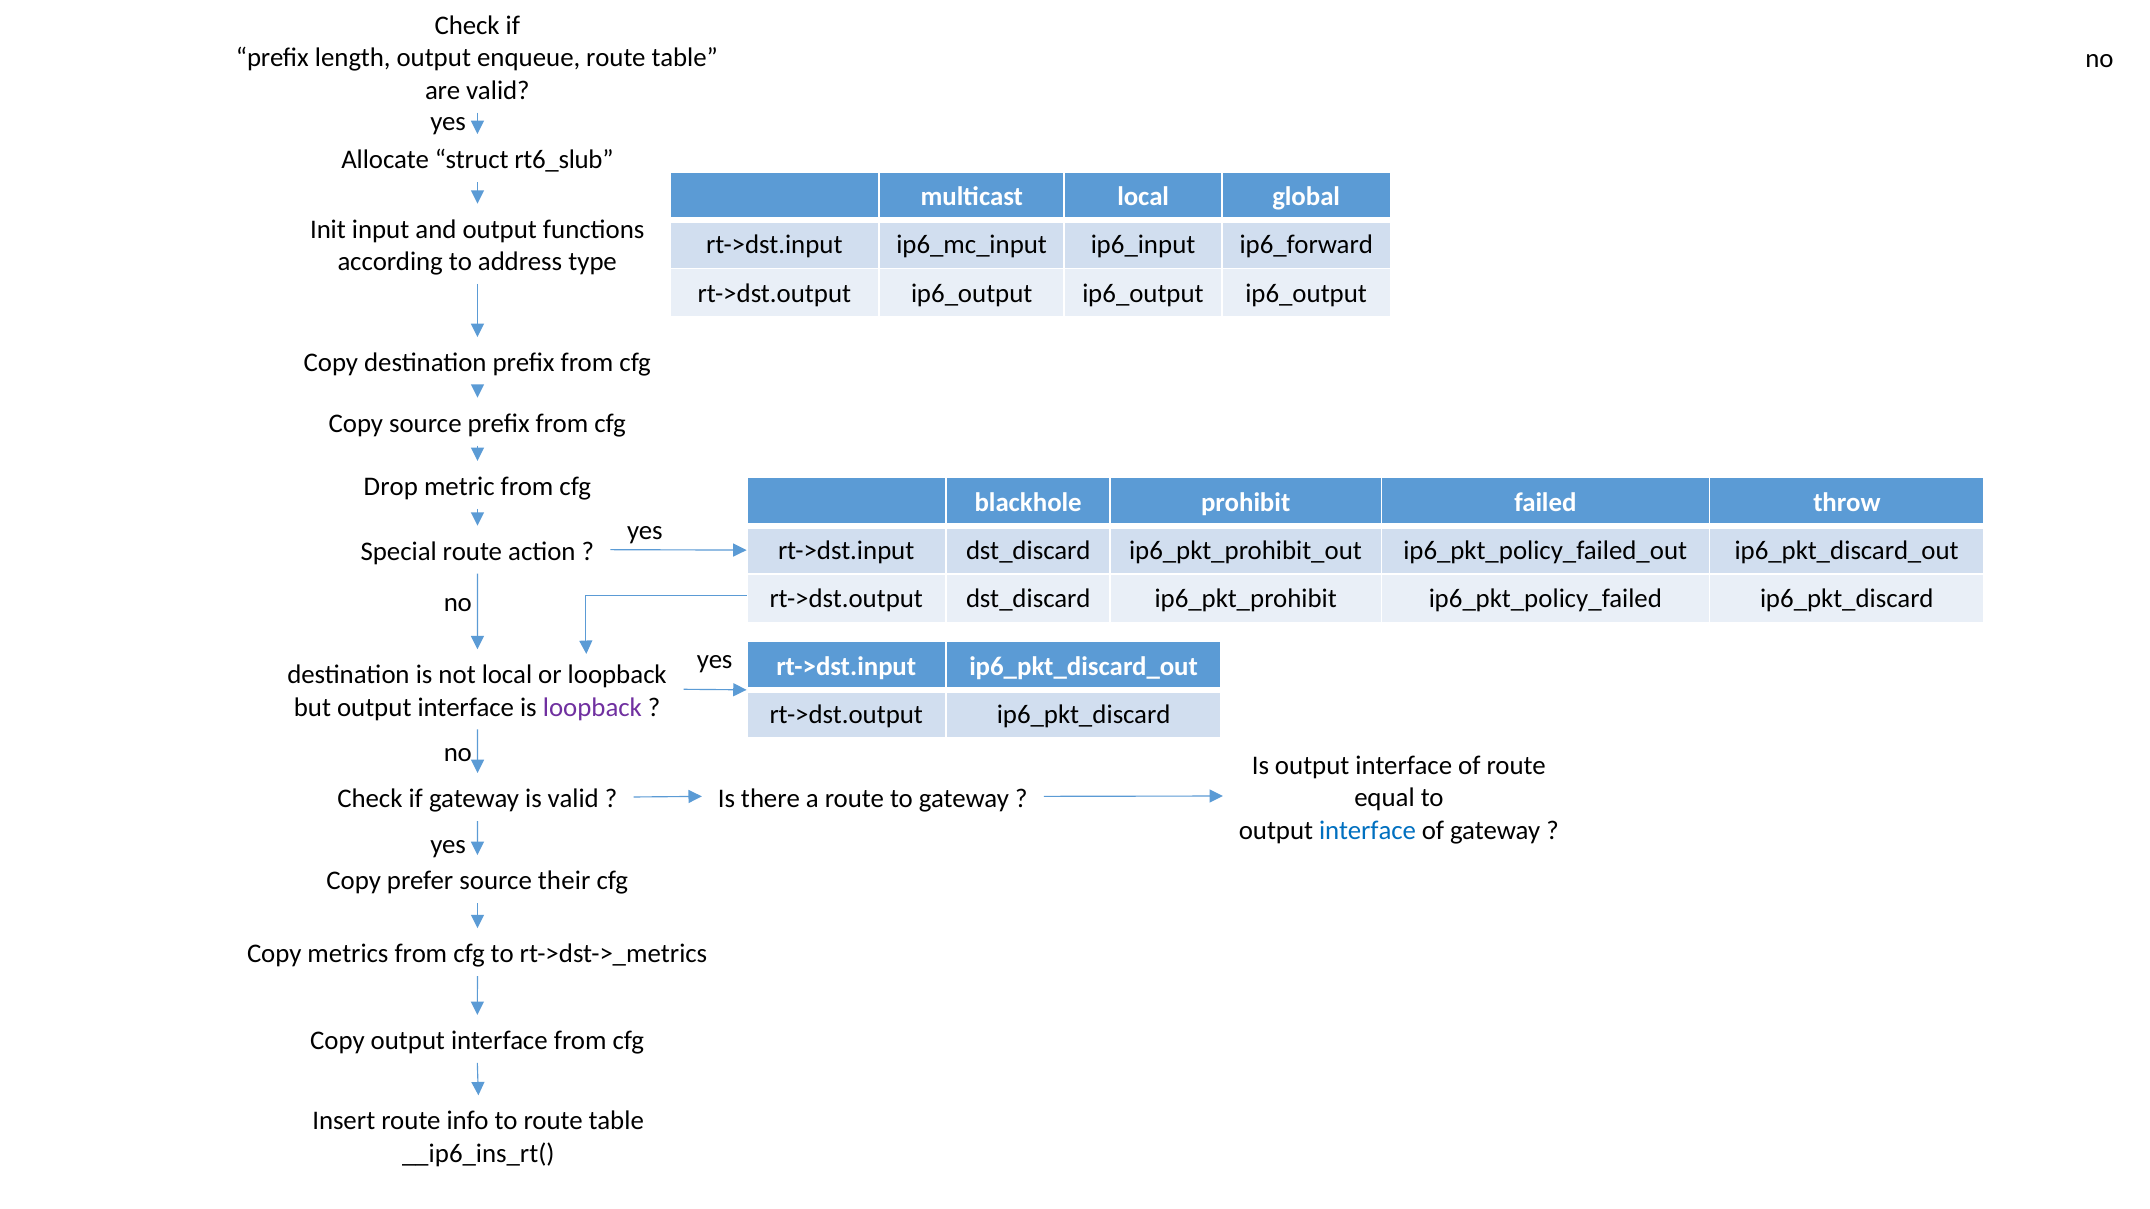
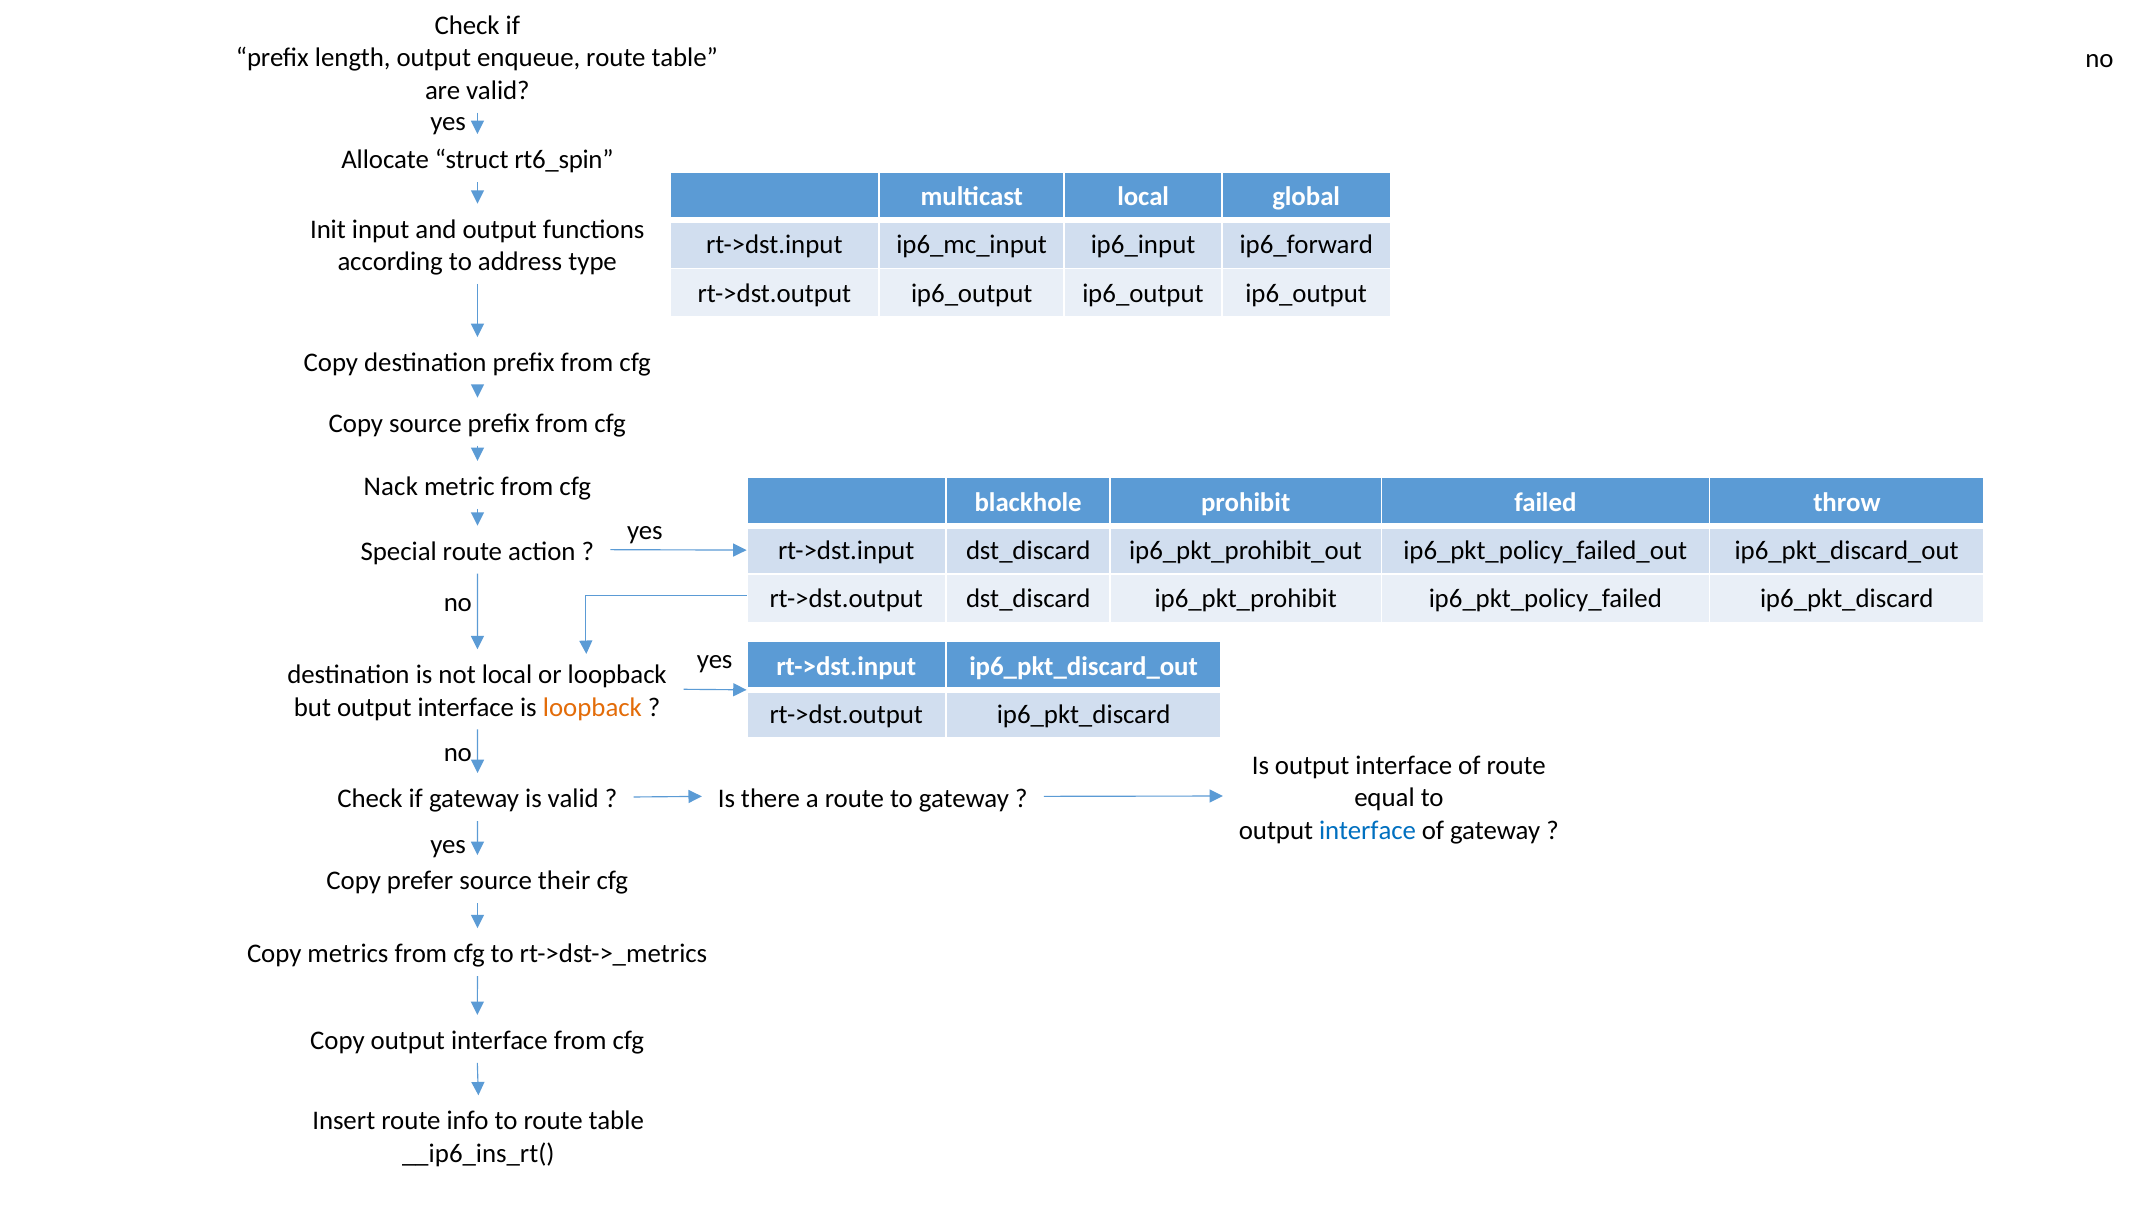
rt6_slub: rt6_slub -> rt6_spin
Drop: Drop -> Nack
loopback at (592, 707) colour: purple -> orange
